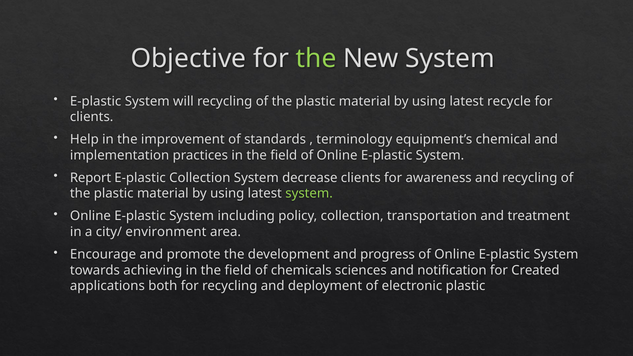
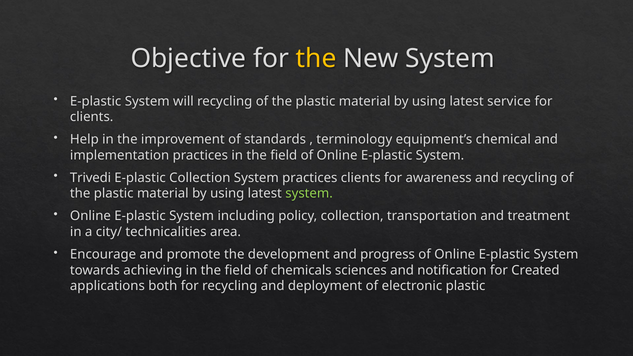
the at (316, 59) colour: light green -> yellow
recycle: recycle -> service
Report: Report -> Trivedi
System decrease: decrease -> practices
environment: environment -> technicalities
